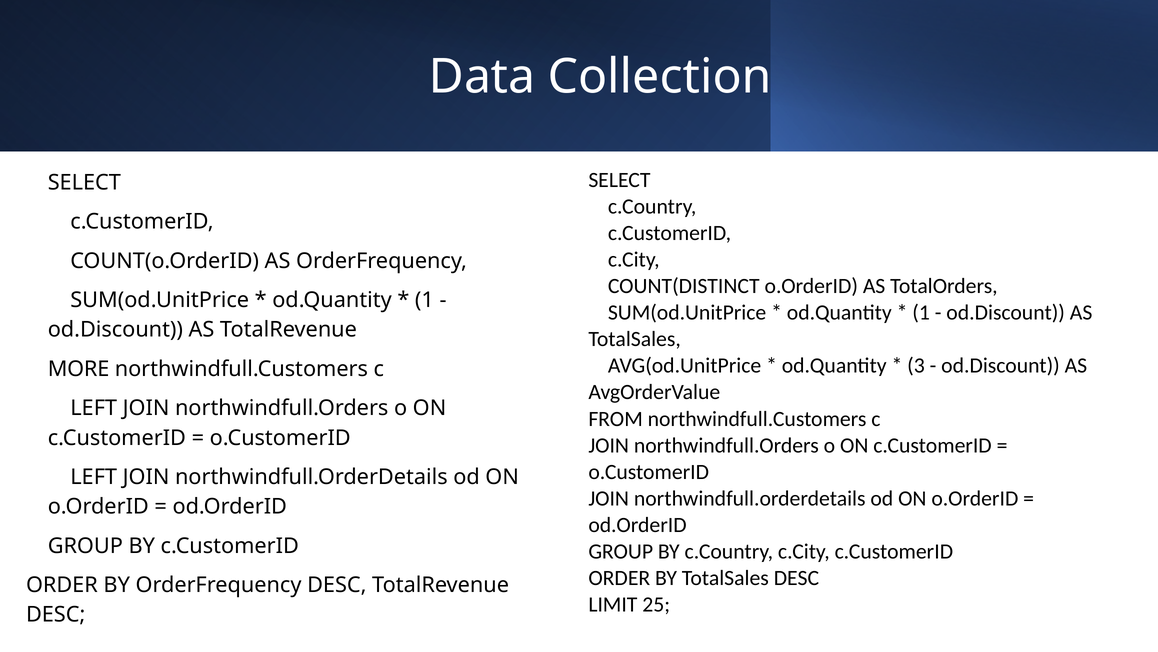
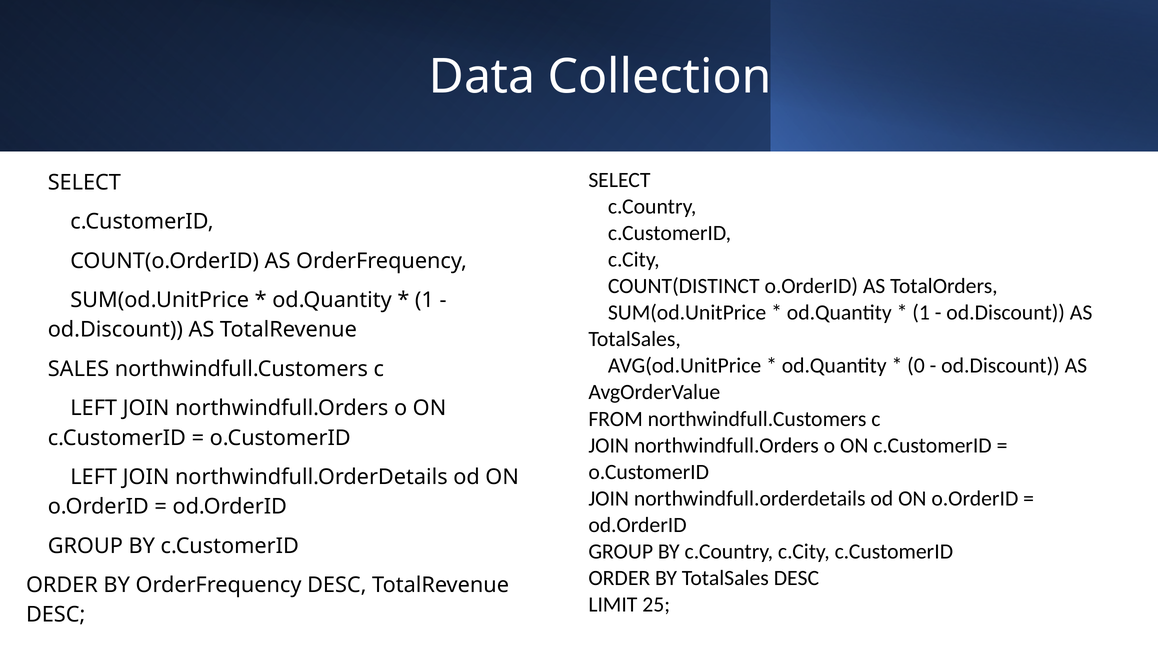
3: 3 -> 0
MORE: MORE -> SALES
